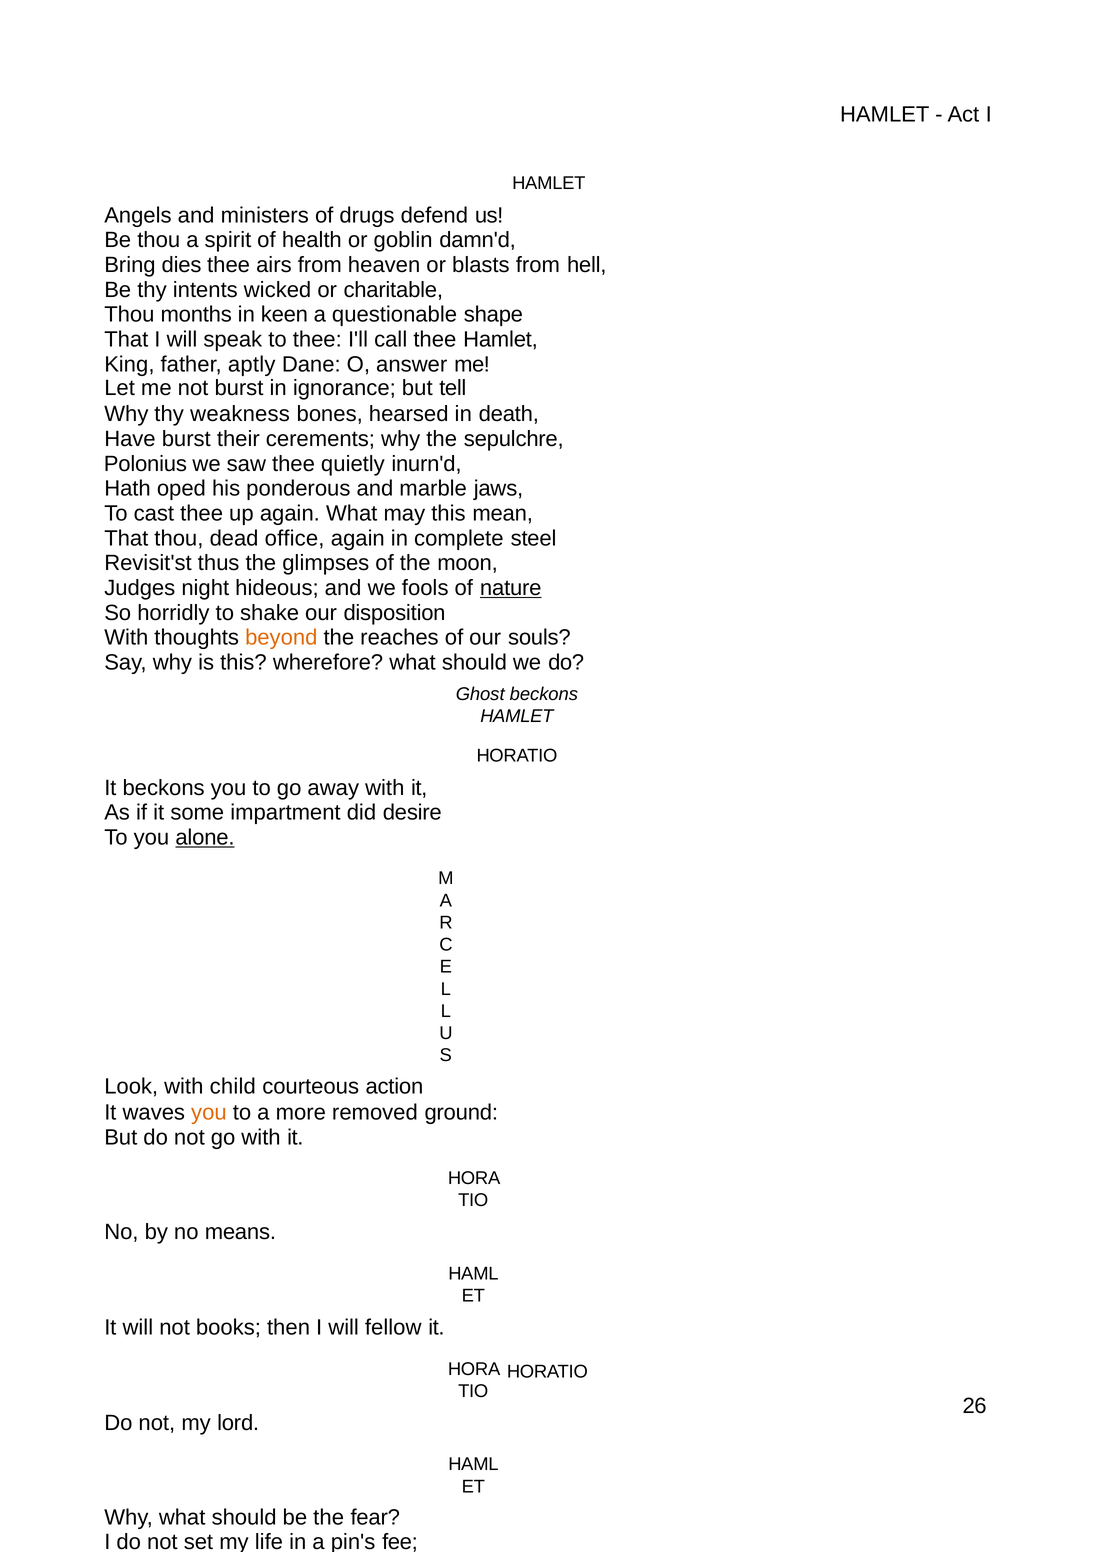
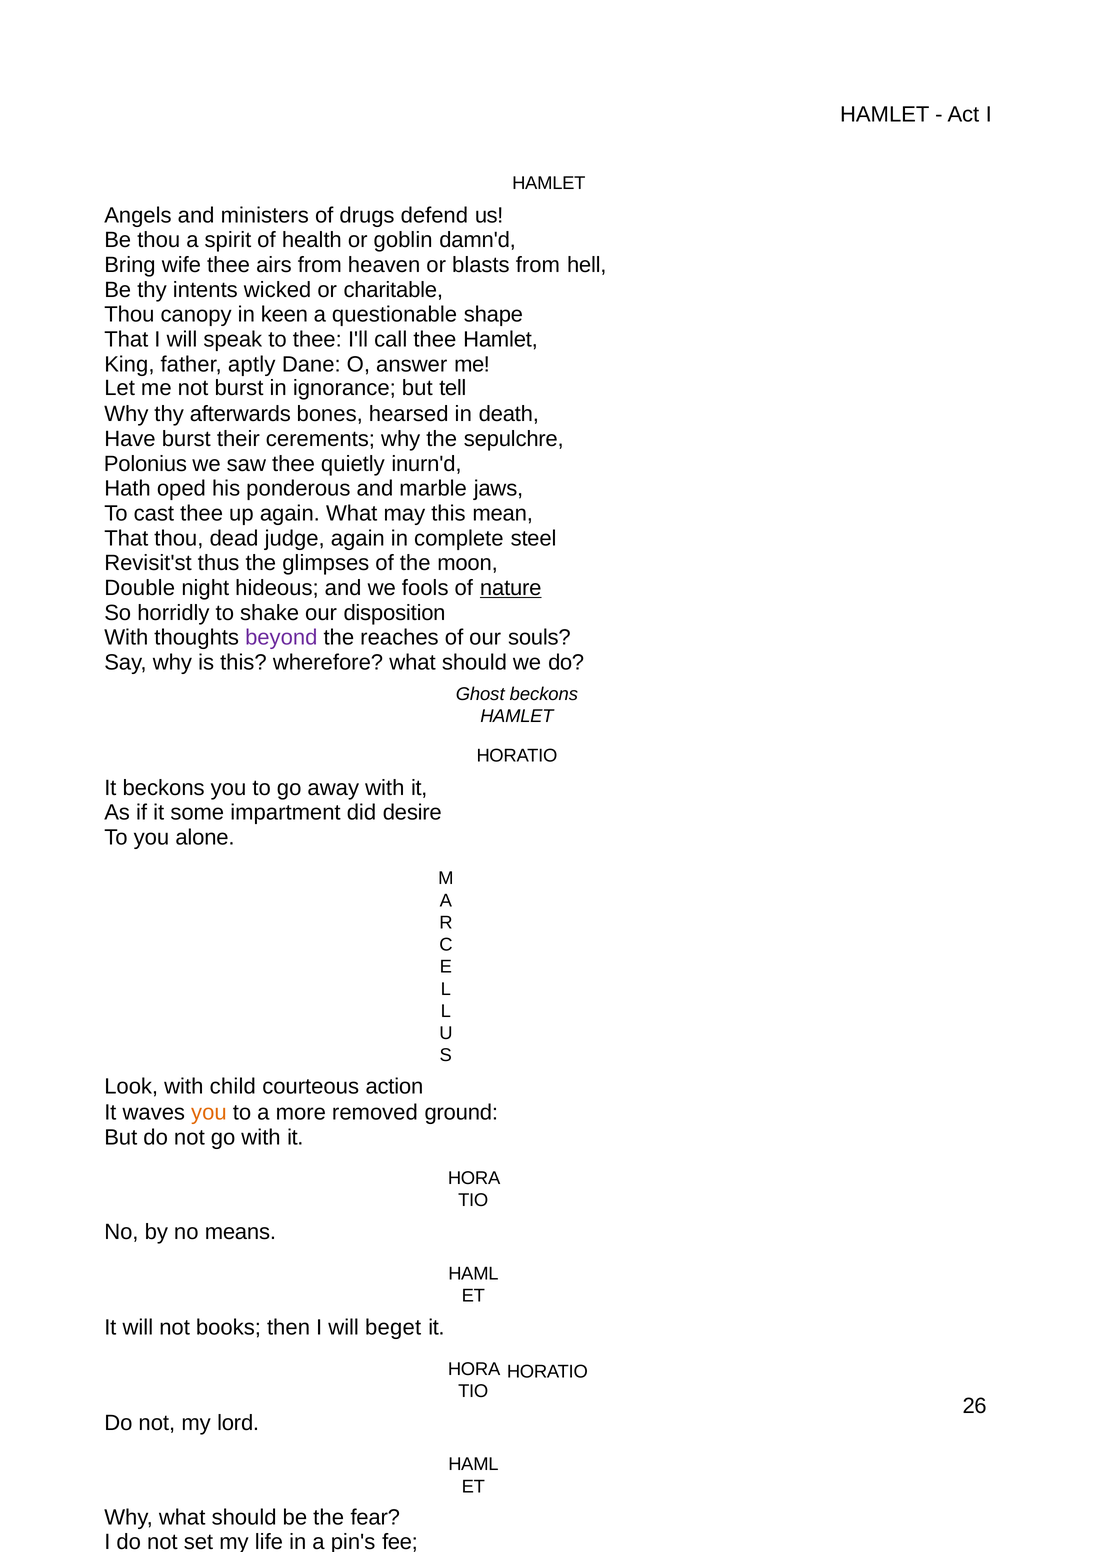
dies: dies -> wife
months: months -> canopy
weakness: weakness -> afterwards
office: office -> judge
Judges: Judges -> Double
beyond colour: orange -> purple
alone underline: present -> none
fellow: fellow -> beget
